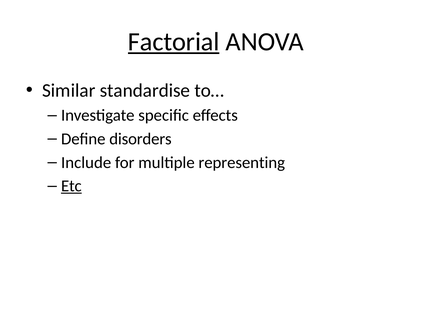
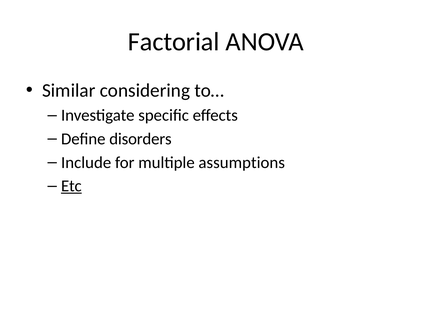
Factorial underline: present -> none
standardise: standardise -> considering
representing: representing -> assumptions
